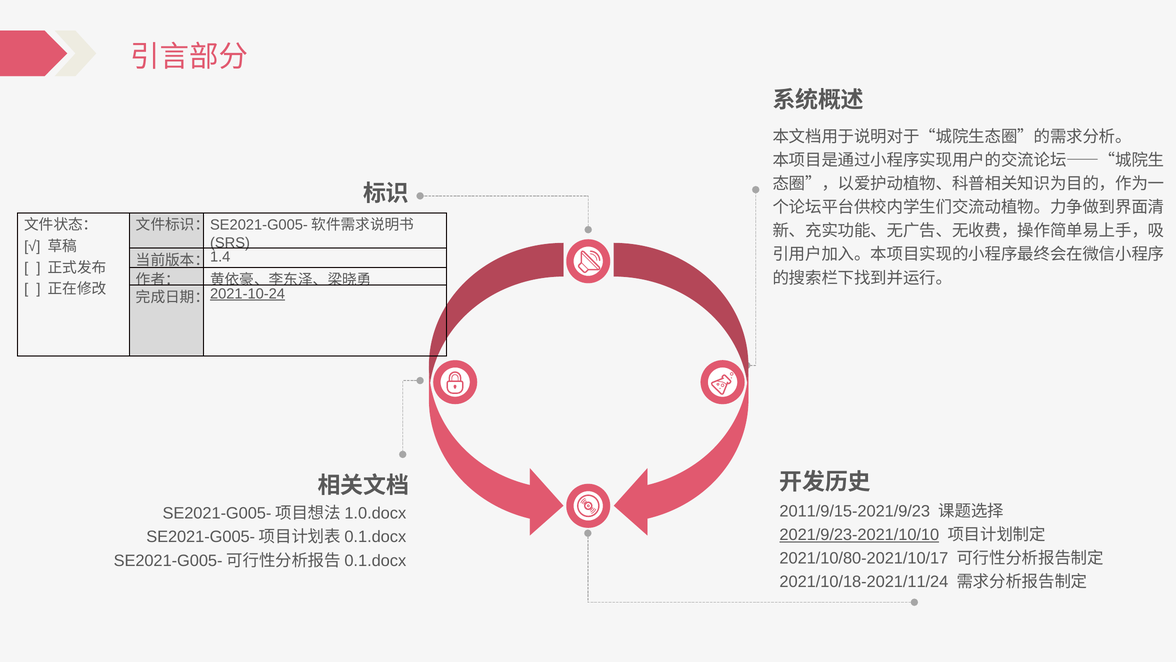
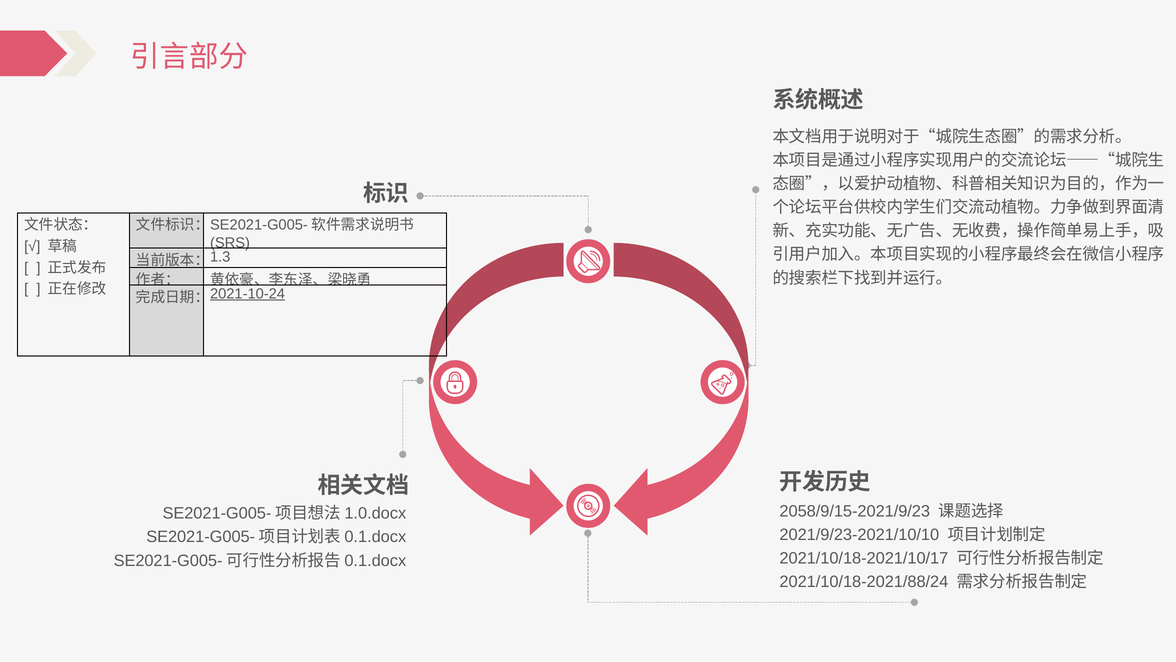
1.4: 1.4 -> 1.3
2011/9/15-2021/9/23: 2011/9/15-2021/9/23 -> 2058/9/15-2021/9/23
2021/9/23-2021/10/10 underline: present -> none
2021/10/80-2021/10/17: 2021/10/80-2021/10/17 -> 2021/10/18-2021/10/17
2021/10/18-2021/11/24: 2021/10/18-2021/11/24 -> 2021/10/18-2021/88/24
